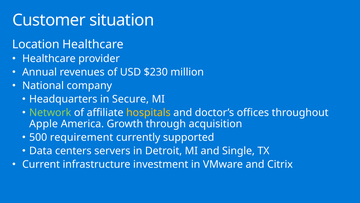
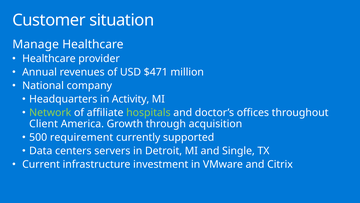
Location: Location -> Manage
$230: $230 -> $471
Secure: Secure -> Activity
hospitals colour: yellow -> light green
Apple: Apple -> Client
